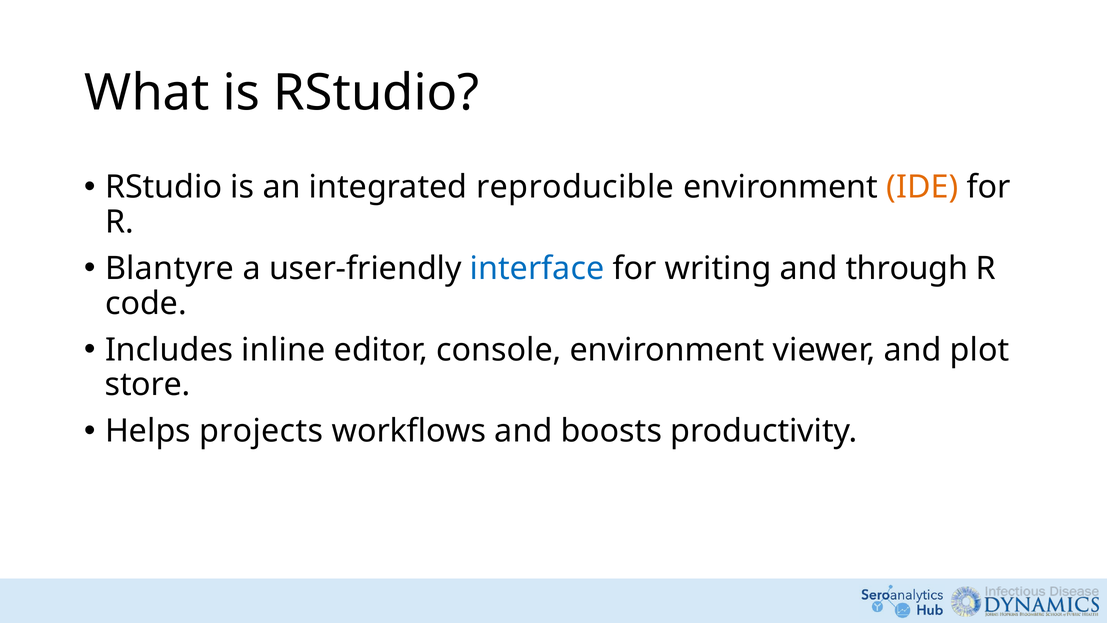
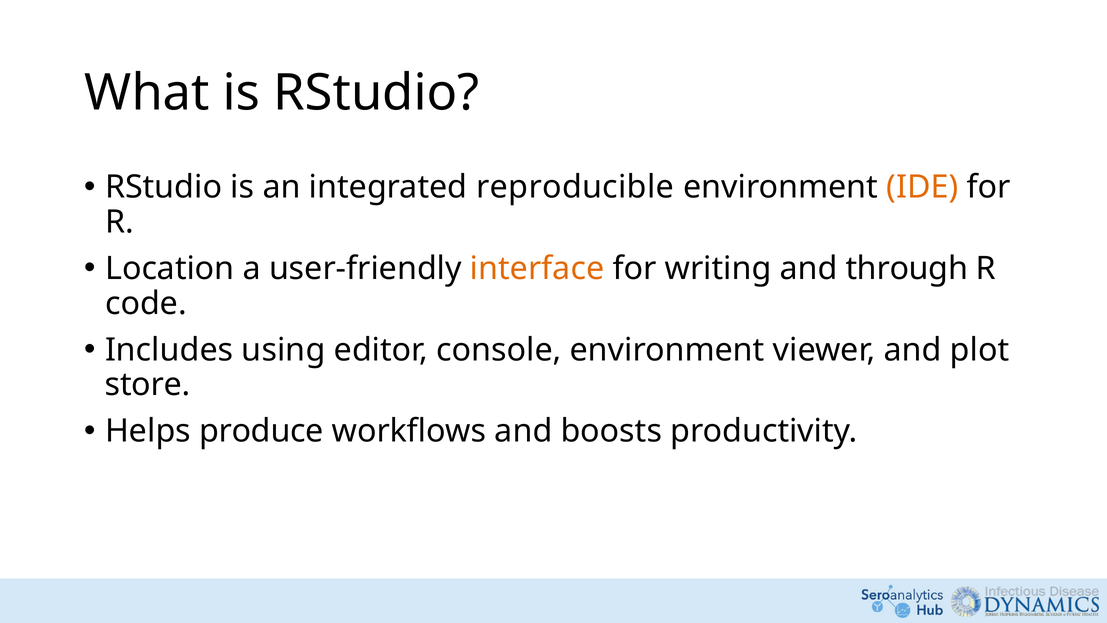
Blantyre: Blantyre -> Location
interface colour: blue -> orange
inline: inline -> using
projects: projects -> produce
